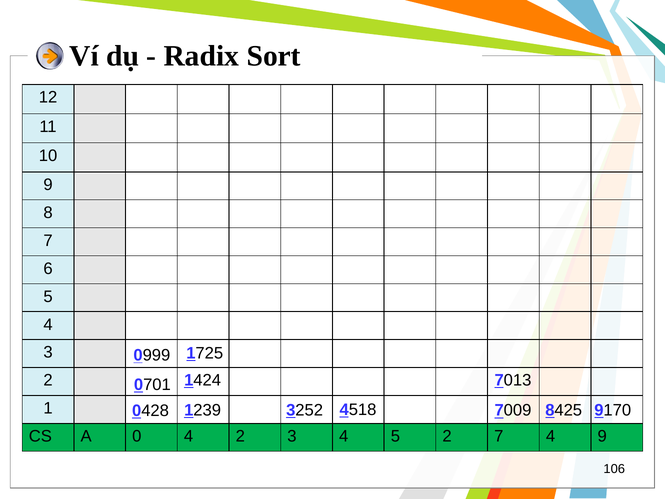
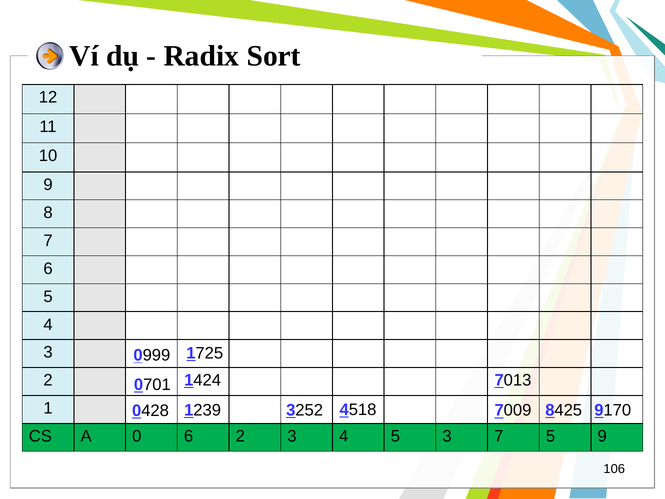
0 4: 4 -> 6
5 2: 2 -> 3
7 4: 4 -> 5
